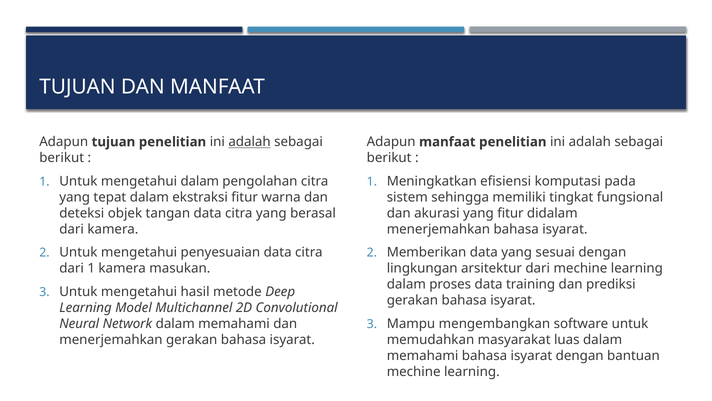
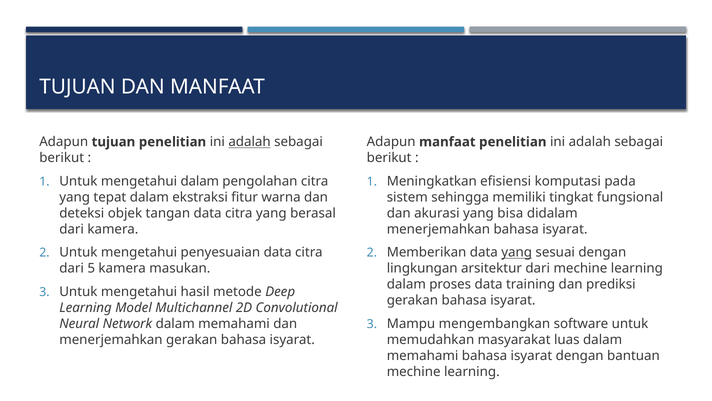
yang fitur: fitur -> bisa
yang at (517, 252) underline: none -> present
dari 1: 1 -> 5
